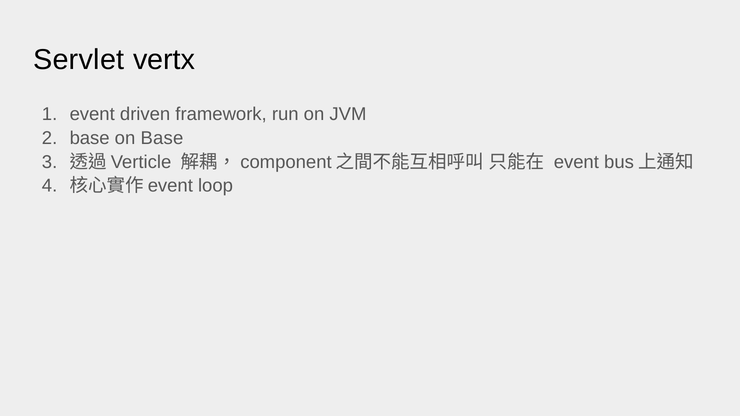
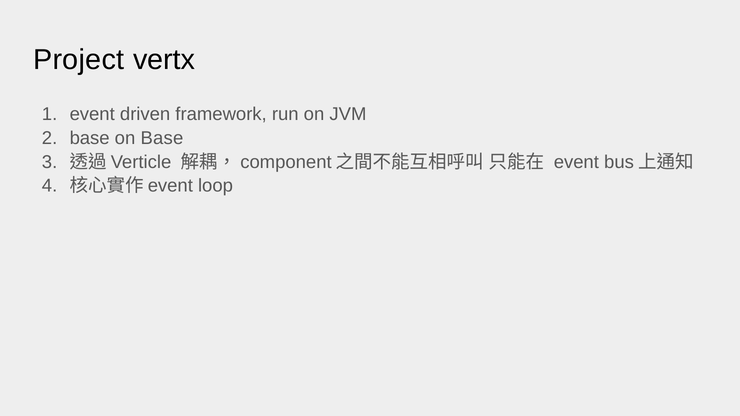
Servlet: Servlet -> Project
